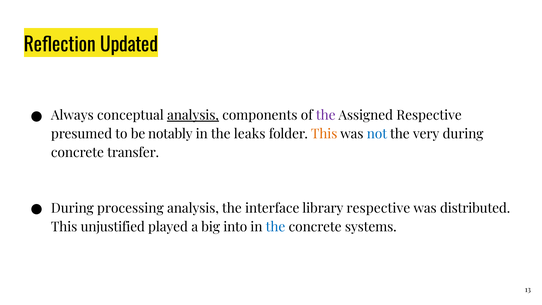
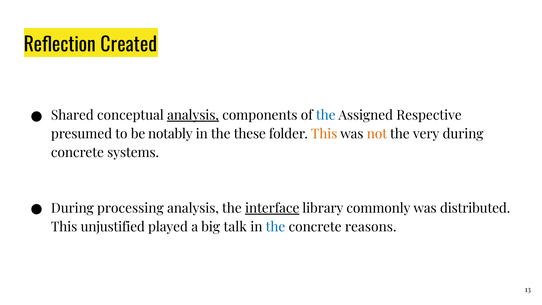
Updated: Updated -> Created
Always: Always -> Shared
the at (326, 115) colour: purple -> blue
leaks: leaks -> these
not colour: blue -> orange
transfer: transfer -> systems
interface underline: none -> present
library respective: respective -> commonly
into: into -> talk
systems: systems -> reasons
